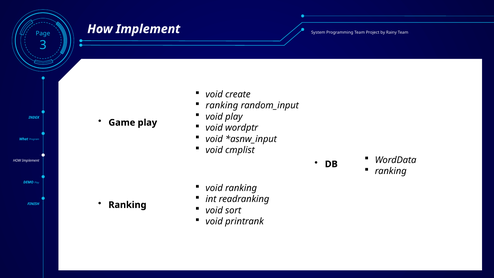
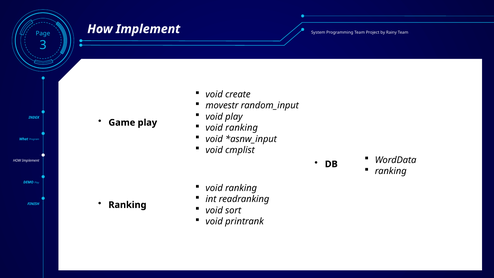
ranking at (222, 106): ranking -> movestr
wordptr at (242, 128): wordptr -> ranking
